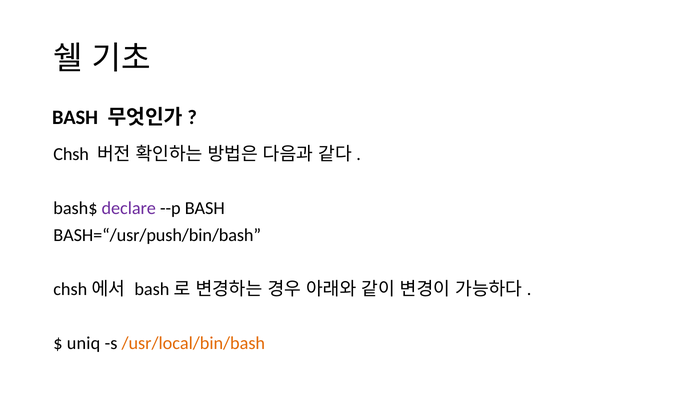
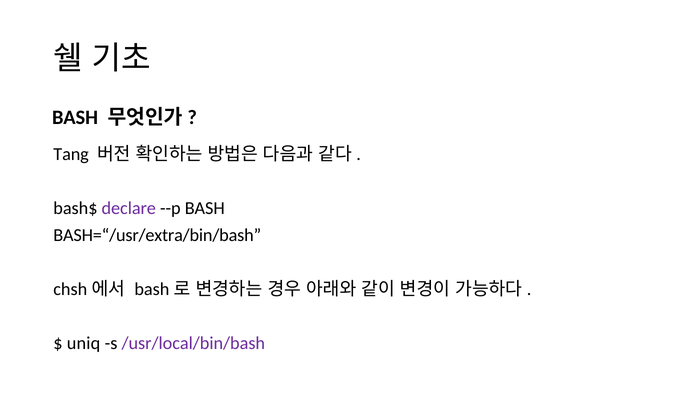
Chsh: Chsh -> Tang
BASH=“/usr/push/bin/bash: BASH=“/usr/push/bin/bash -> BASH=“/usr/extra/bin/bash
/usr/local/bin/bash colour: orange -> purple
